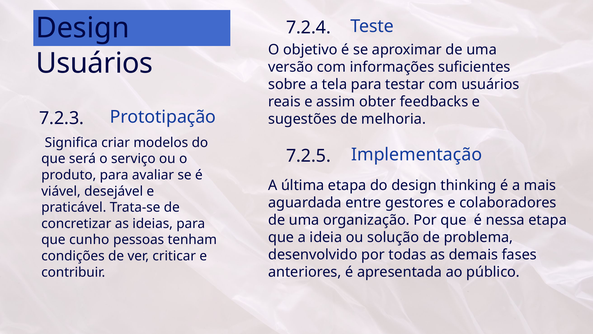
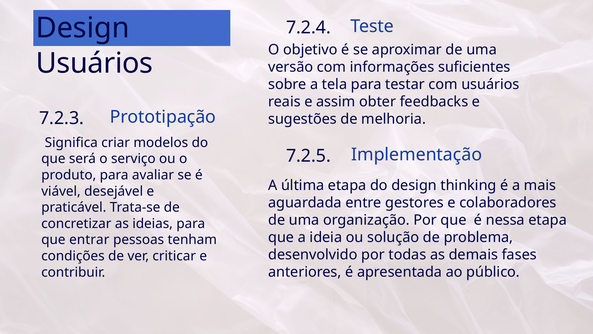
cunho: cunho -> entrar
